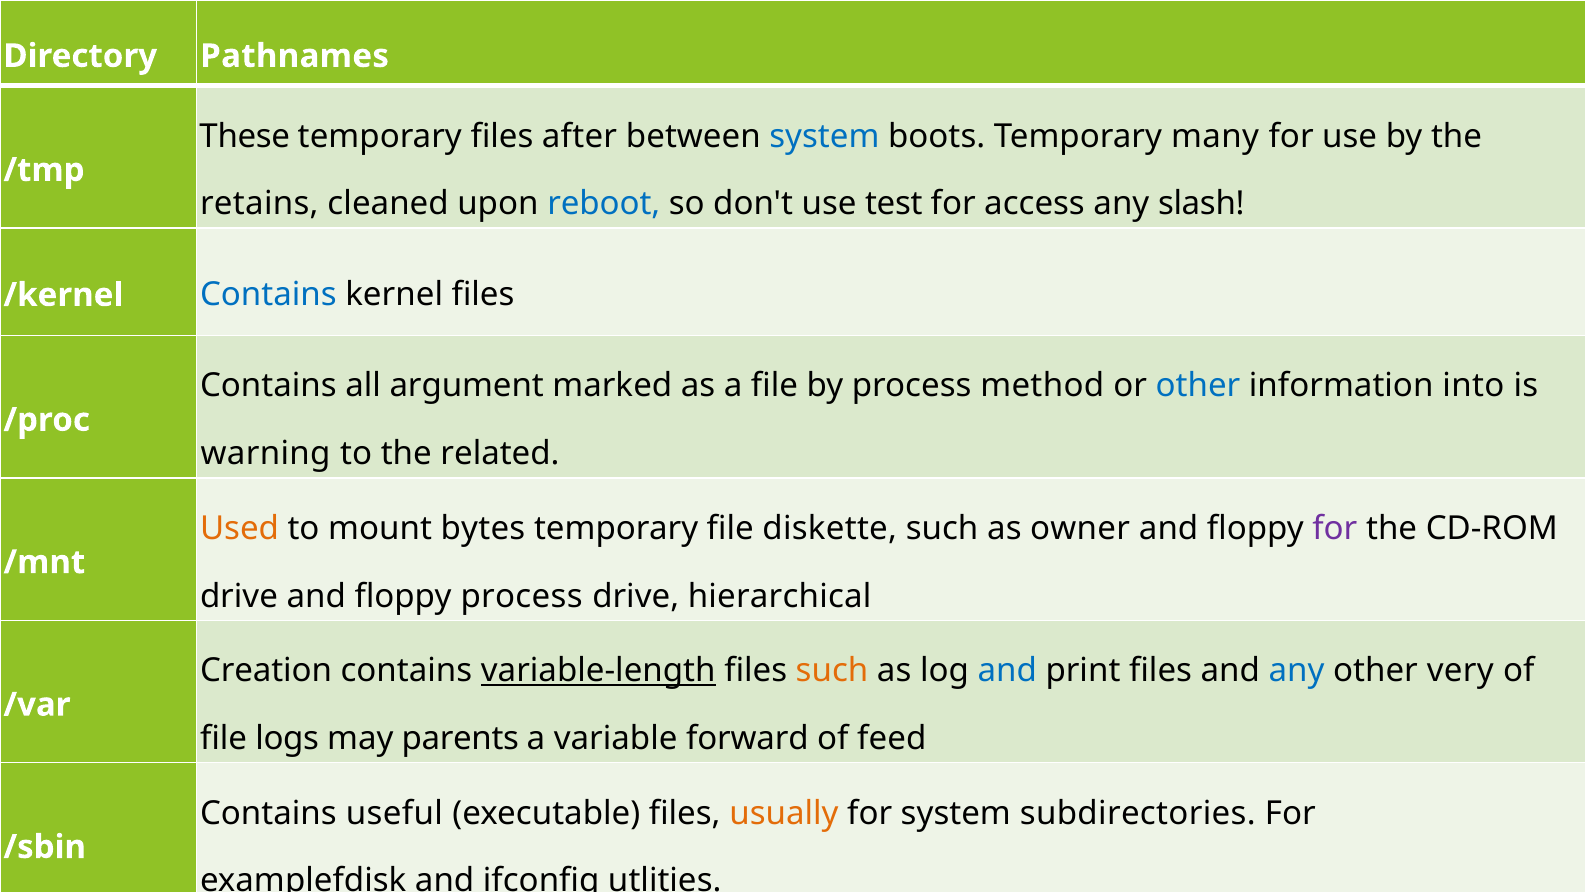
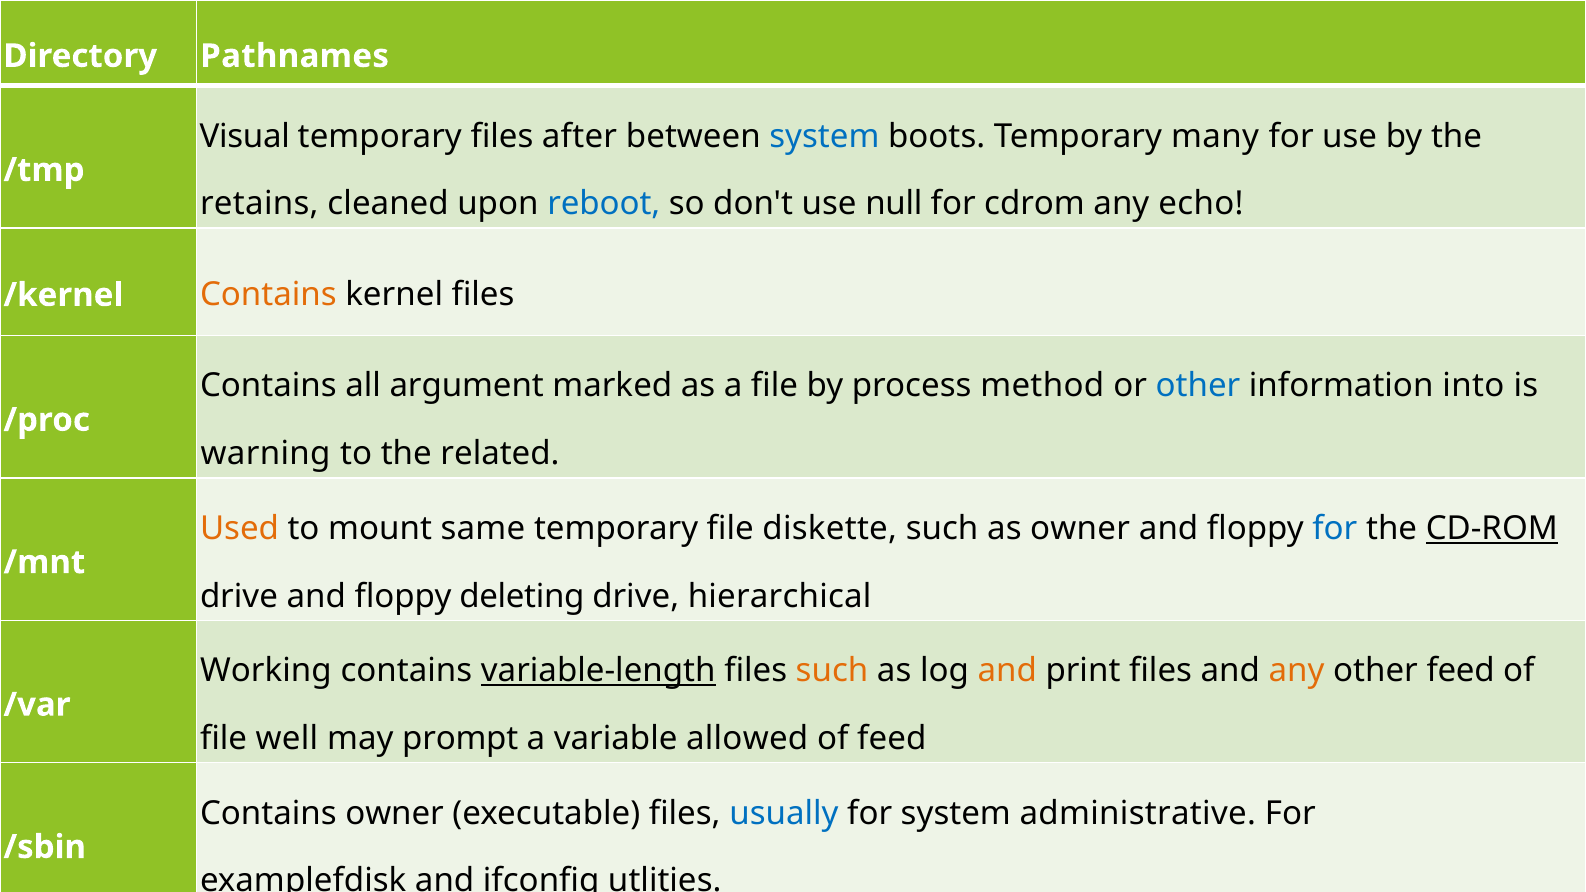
These: These -> Visual
test: test -> null
access: access -> cdrom
slash: slash -> echo
Contains at (268, 295) colour: blue -> orange
bytes: bytes -> same
for at (1335, 528) colour: purple -> blue
CD-ROM underline: none -> present
floppy process: process -> deleting
Creation: Creation -> Working
and at (1007, 671) colour: blue -> orange
any at (1297, 671) colour: blue -> orange
other very: very -> feed
logs: logs -> well
parents: parents -> prompt
forward: forward -> allowed
Contains useful: useful -> owner
usually colour: orange -> blue
subdirectories: subdirectories -> administrative
